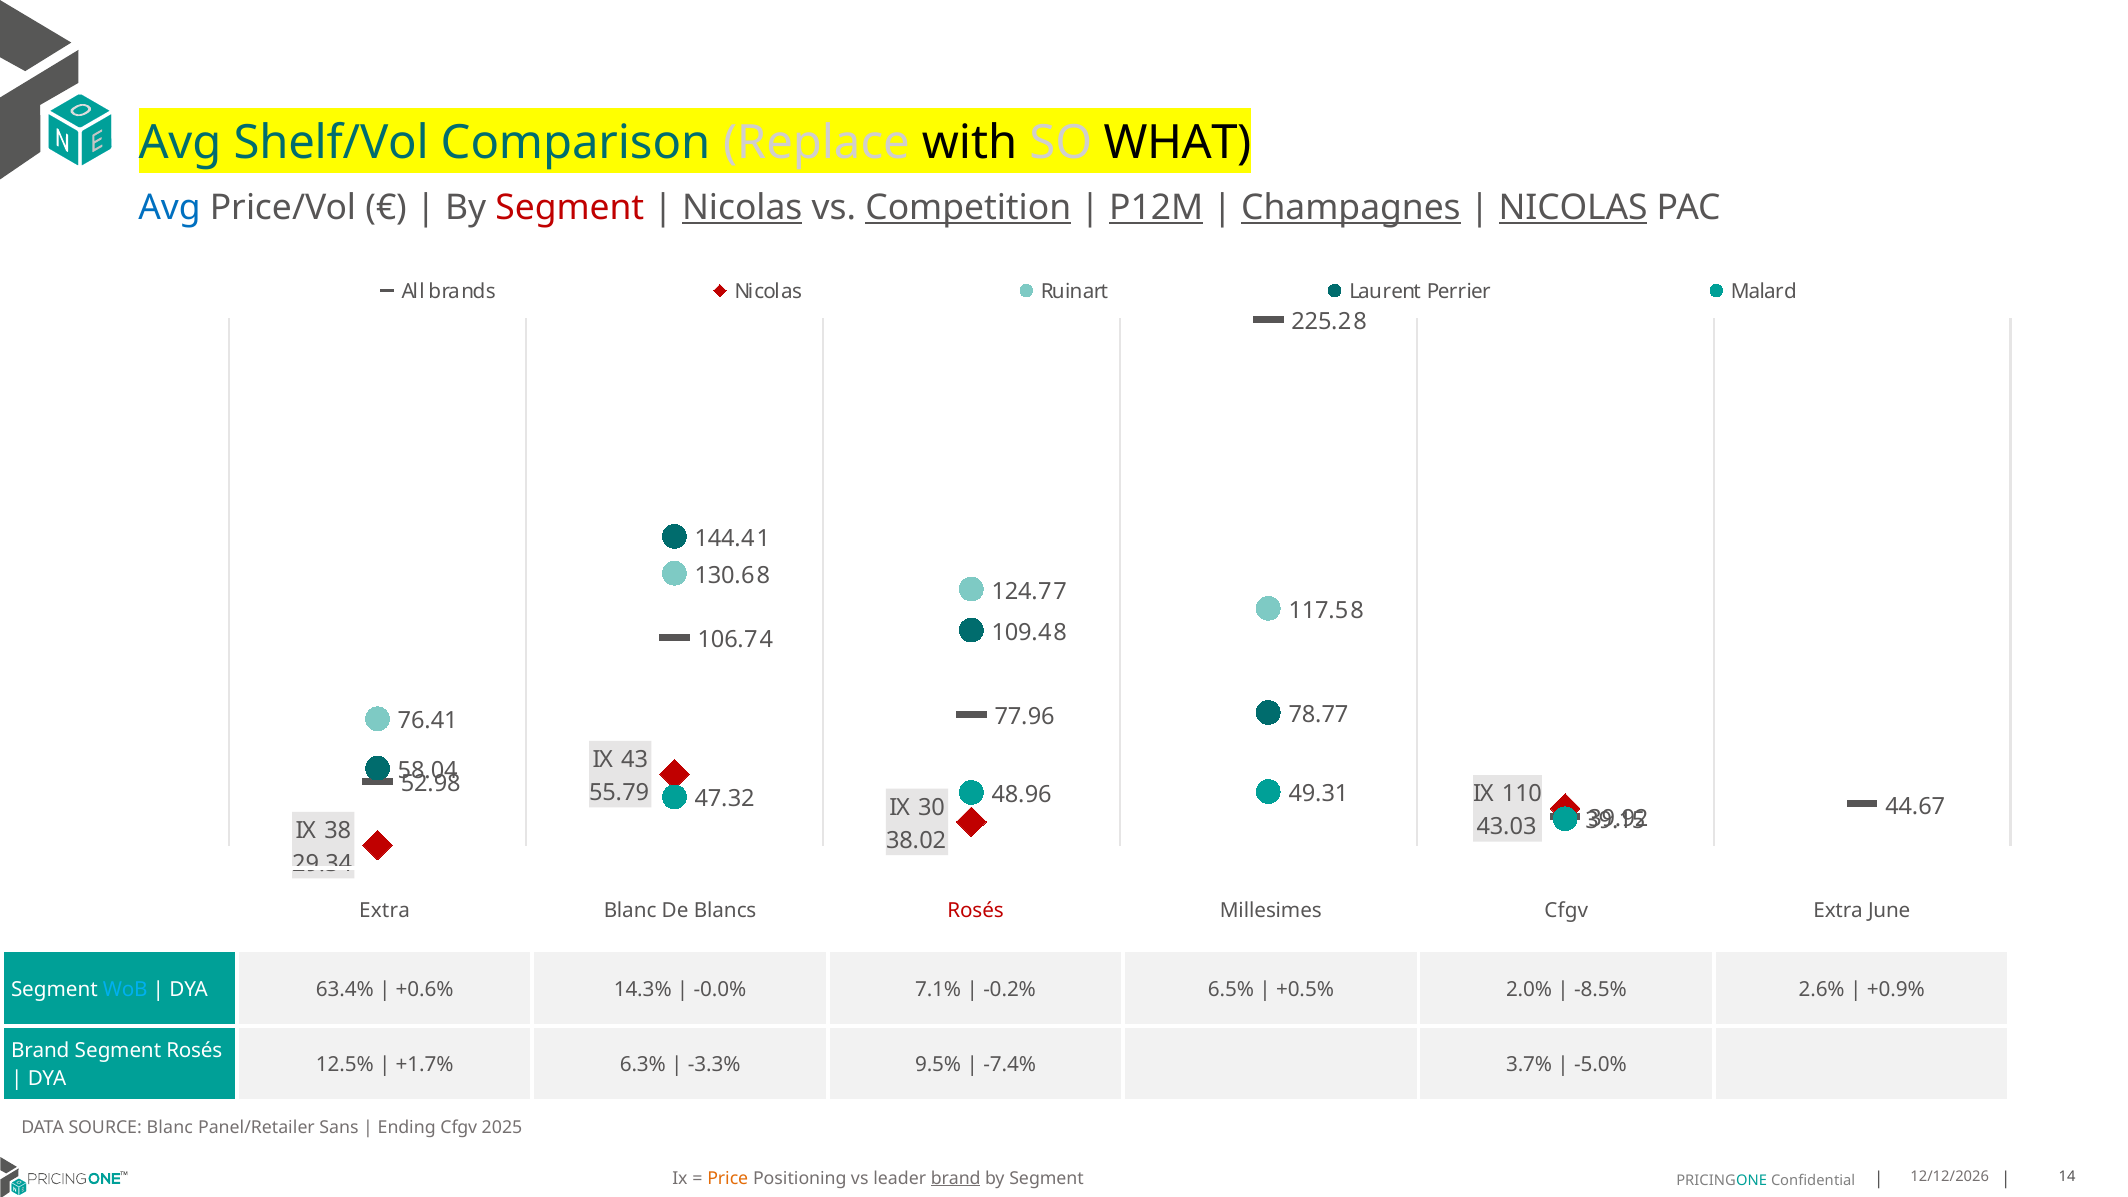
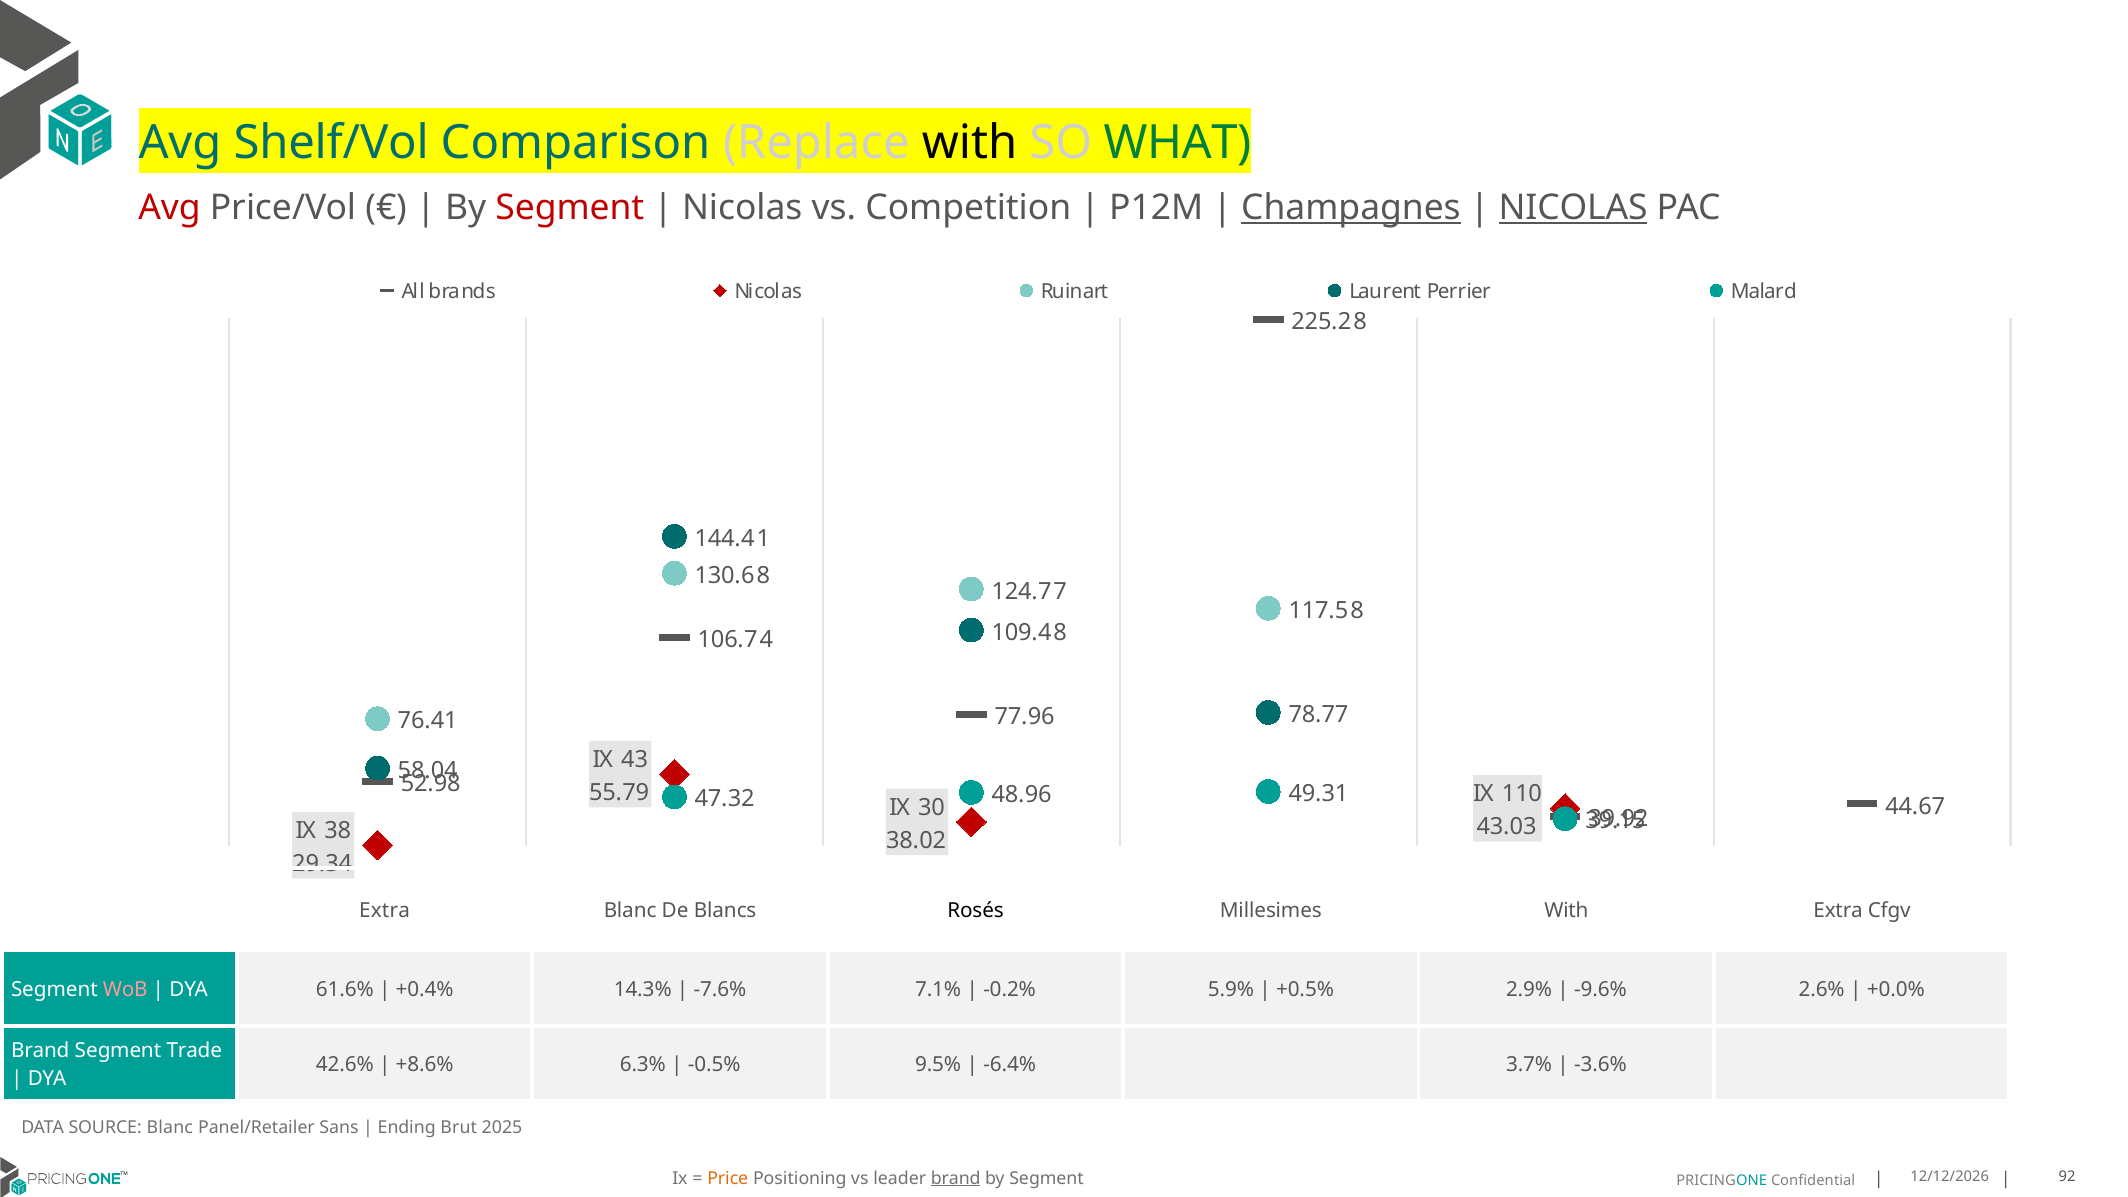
WHAT colour: black -> green
Avg at (170, 207) colour: blue -> red
Nicolas at (742, 207) underline: present -> none
Competition underline: present -> none
P12M underline: present -> none
Rosés at (976, 911) colour: red -> black
Millesimes Cfgv: Cfgv -> With
June: June -> Cfgv
WoB colour: light blue -> pink
63.4%: 63.4% -> 61.6%
+0.6%: +0.6% -> +0.4%
-0.0%: -0.0% -> -7.6%
6.5%: 6.5% -> 5.9%
2.0%: 2.0% -> 2.9%
-8.5%: -8.5% -> -9.6%
+0.9%: +0.9% -> +0.0%
Segment Rosés: Rosés -> Trade
12.5%: 12.5% -> 42.6%
+1.7%: +1.7% -> +8.6%
-3.3%: -3.3% -> -0.5%
-7.4%: -7.4% -> -6.4%
-5.0%: -5.0% -> -3.6%
Ending Cfgv: Cfgv -> Brut
14: 14 -> 92
